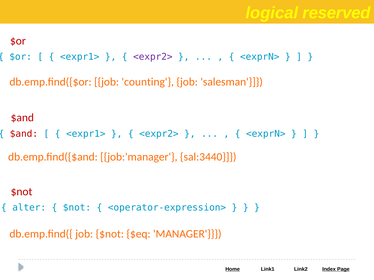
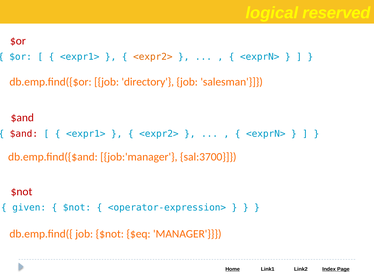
<expr2> at (153, 57) colour: purple -> orange
counting: counting -> directory
sal:3440: sal:3440 -> sal:3700
alter: alter -> given
